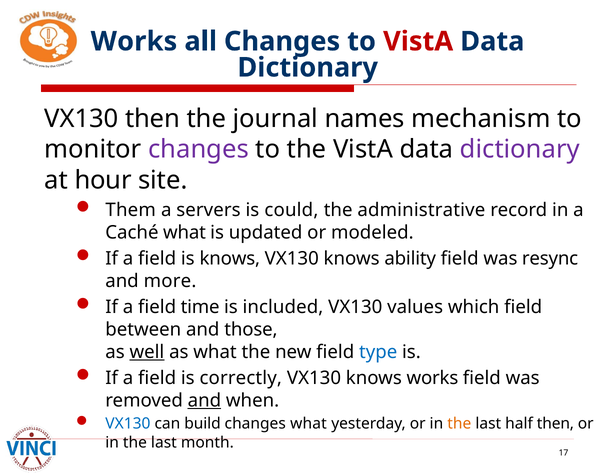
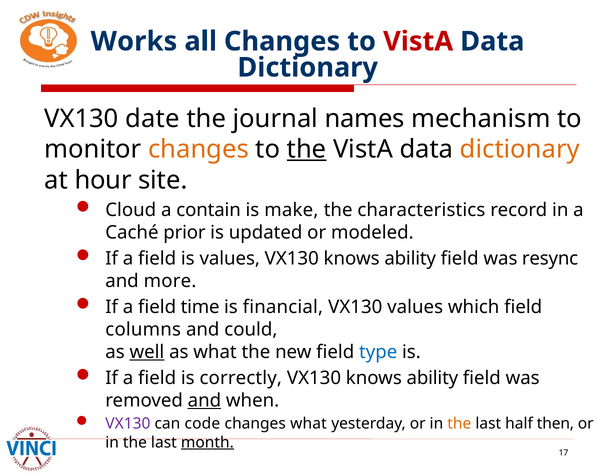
VX130 then: then -> date
changes at (198, 149) colour: purple -> orange
the at (307, 149) underline: none -> present
dictionary at (520, 149) colour: purple -> orange
Them: Them -> Cloud
servers: servers -> contain
could: could -> make
administrative: administrative -> characteristics
Caché what: what -> prior
is knows: knows -> values
included: included -> financial
between: between -> columns
those: those -> could
works at (432, 377): works -> ability
VX130 at (128, 423) colour: blue -> purple
build: build -> code
month underline: none -> present
